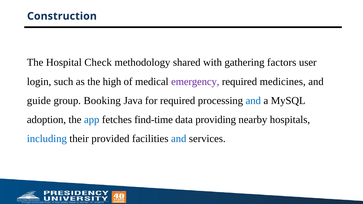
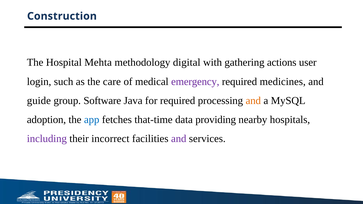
Check: Check -> Mehta
shared: shared -> digital
factors: factors -> actions
high: high -> care
Booking: Booking -> Software
and at (253, 101) colour: blue -> orange
find-time: find-time -> that-time
including colour: blue -> purple
provided: provided -> incorrect
and at (179, 139) colour: blue -> purple
